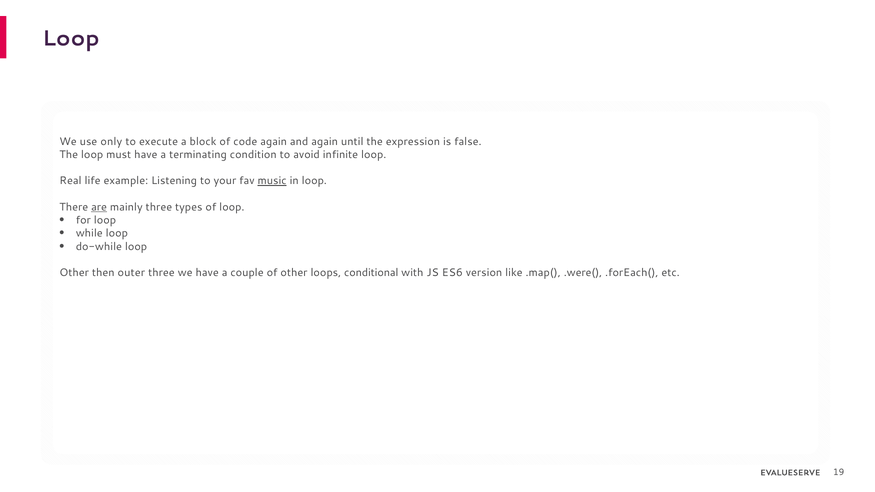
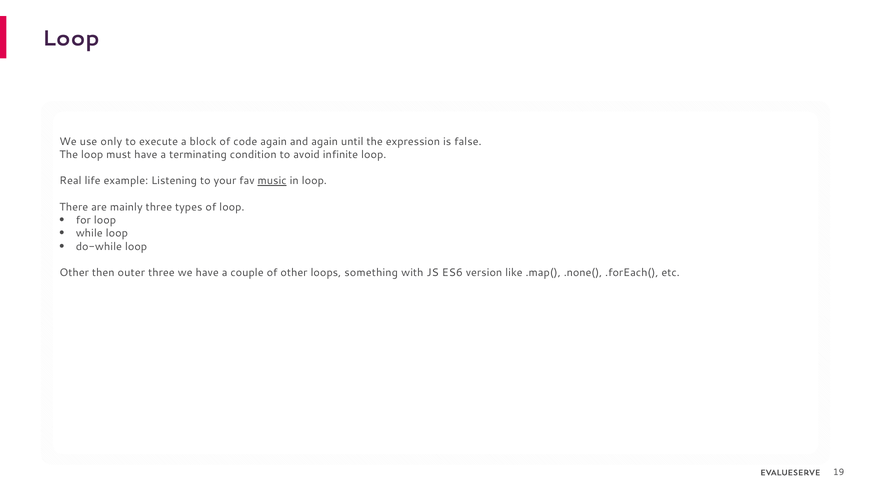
are underline: present -> none
conditional: conditional -> something
.were(: .were( -> .none(
